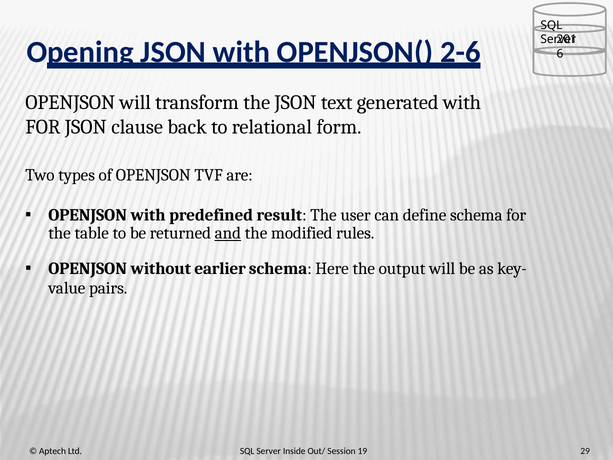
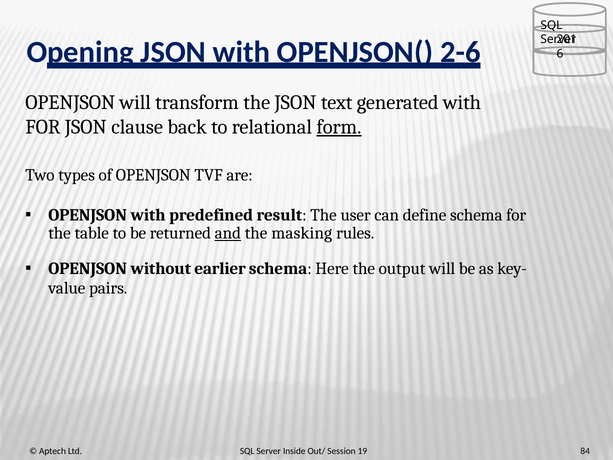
form underline: none -> present
modified: modified -> masking
29: 29 -> 84
